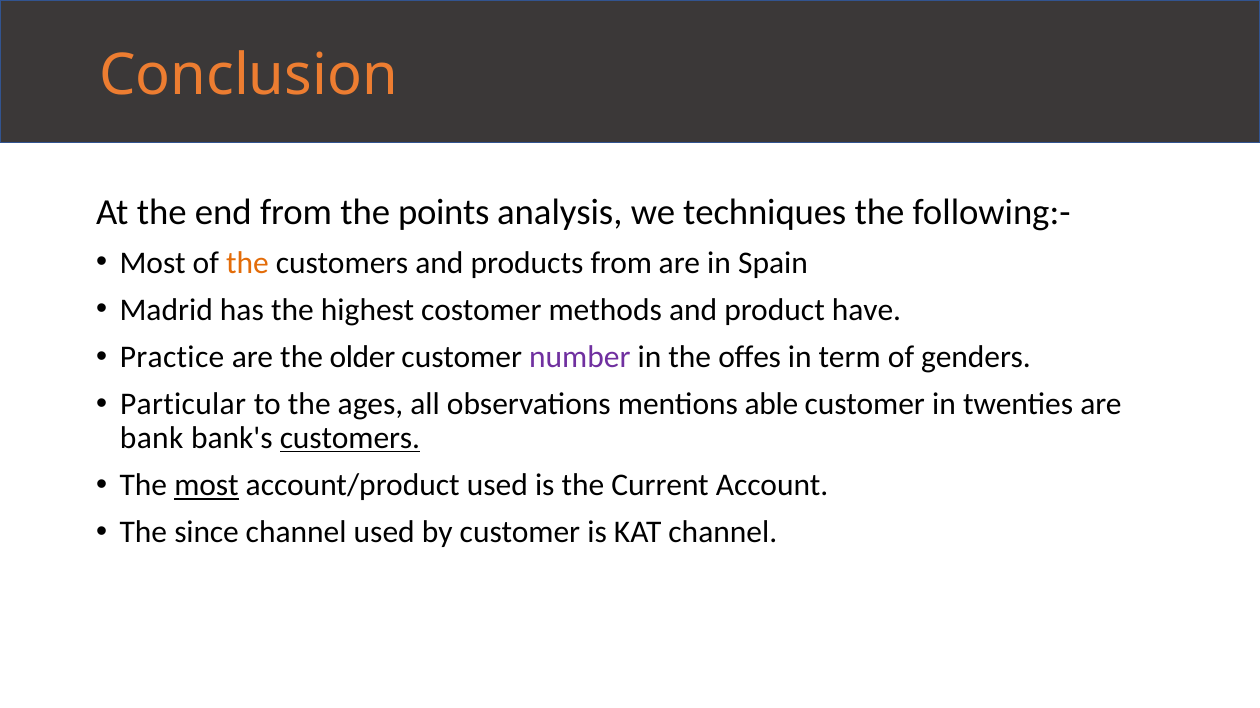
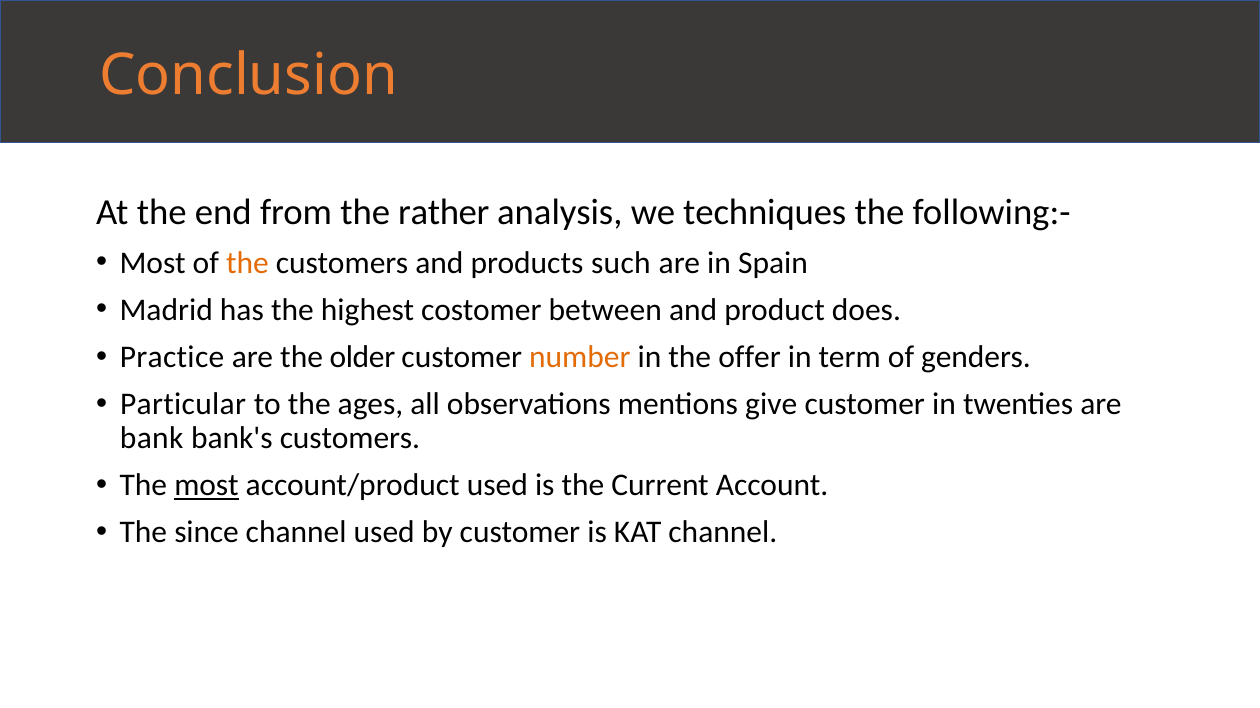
points: points -> rather
products from: from -> such
methods: methods -> between
have: have -> does
number colour: purple -> orange
offes: offes -> offer
able: able -> give
customers at (350, 438) underline: present -> none
